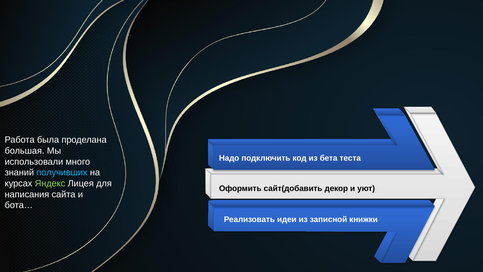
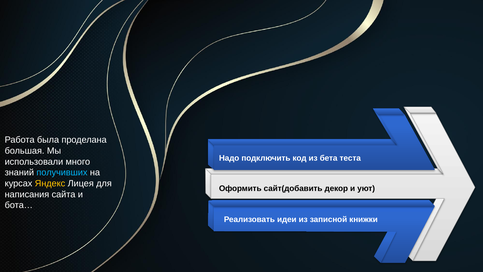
Яндекс colour: light green -> yellow
